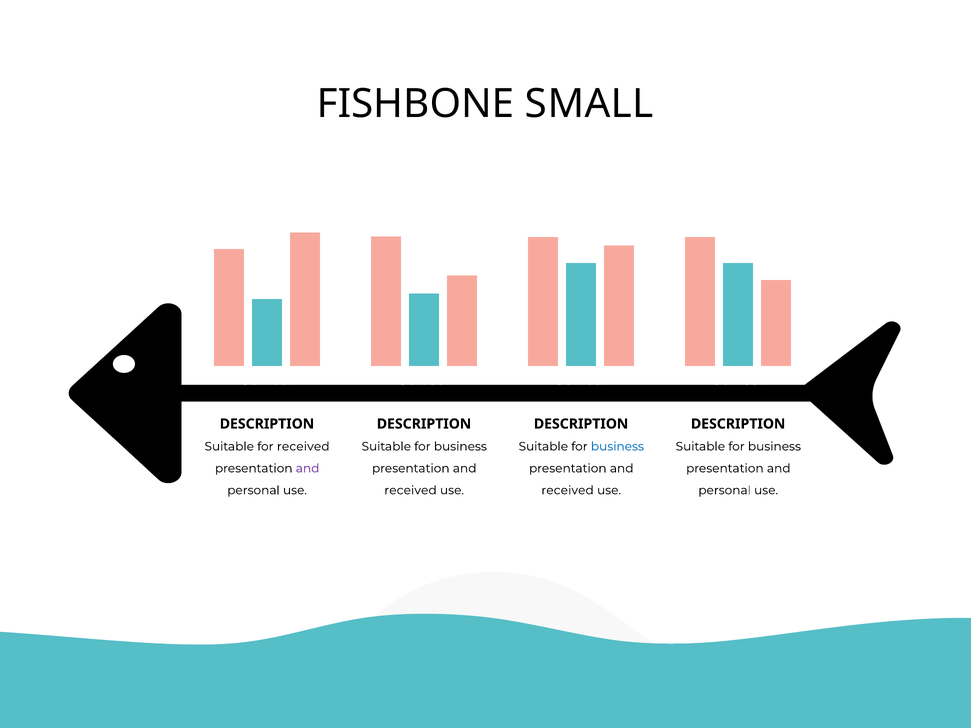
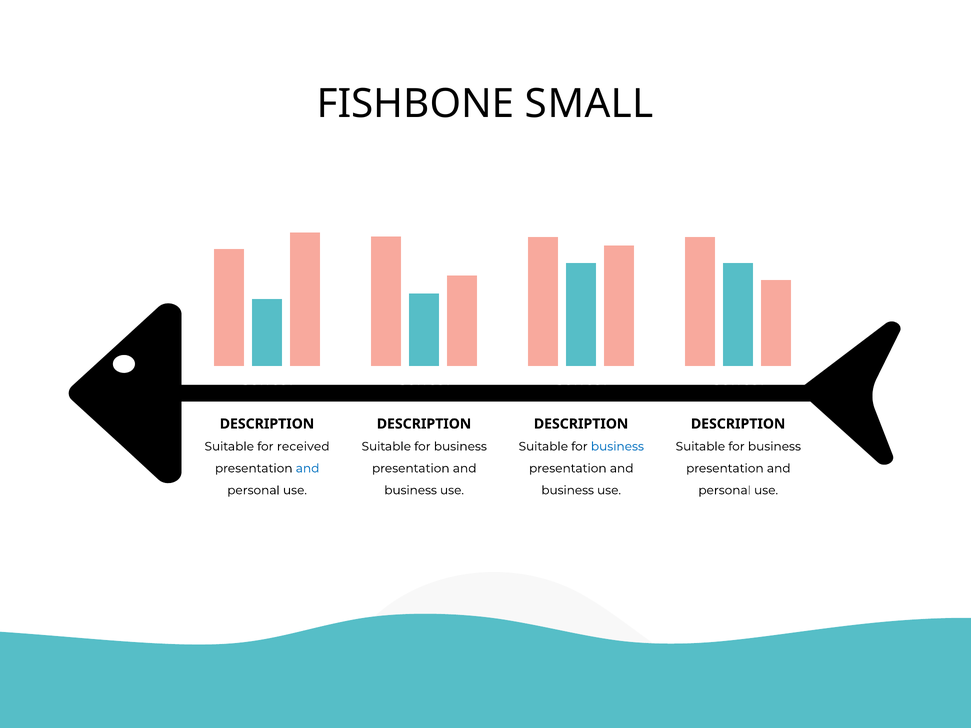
and at (308, 469) colour: purple -> blue
received at (410, 490): received -> business
received at (568, 490): received -> business
